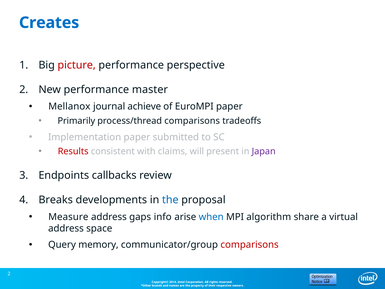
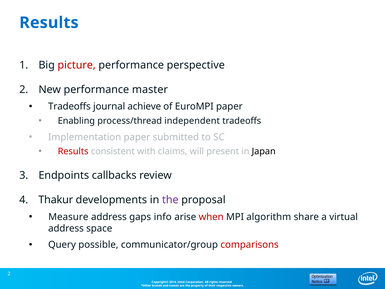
Creates at (49, 23): Creates -> Results
Mellanox at (69, 106): Mellanox -> Tradeoffs
Primarily: Primarily -> Enabling
process/thread comparisons: comparisons -> independent
Japan colour: purple -> black
Breaks: Breaks -> Thakur
the at (170, 200) colour: blue -> purple
when colour: blue -> red
memory: memory -> possible
